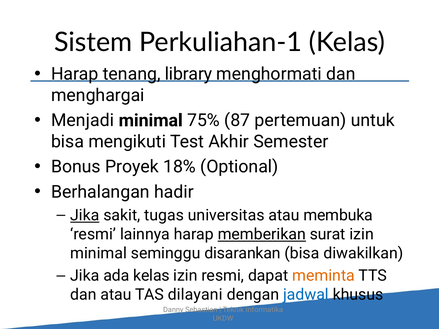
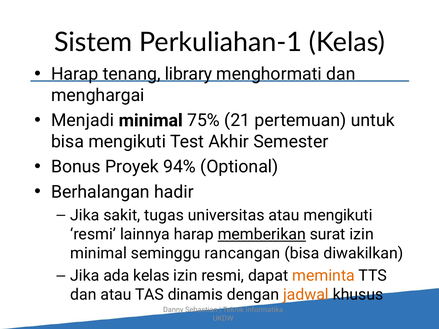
87: 87 -> 21
18%: 18% -> 94%
Jika at (85, 215) underline: present -> none
atau membuka: membuka -> mengikuti
disarankan: disarankan -> rancangan
dilayani: dilayani -> dinamis
jadwal colour: blue -> orange
